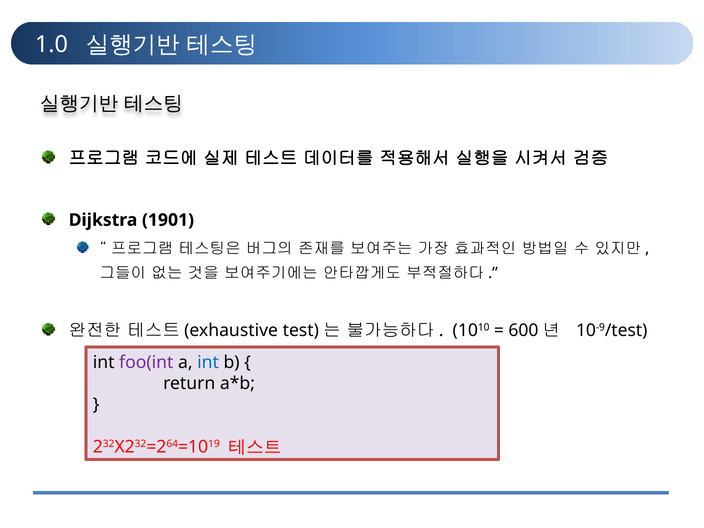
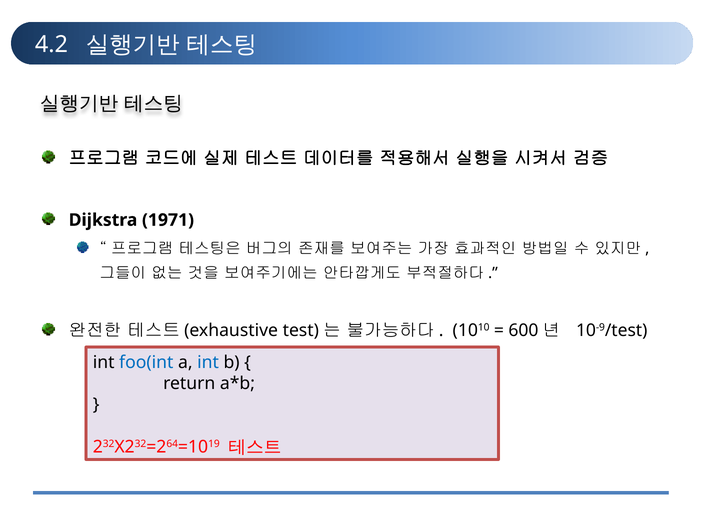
1.0: 1.0 -> 4.2
1901: 1901 -> 1971
foo(int colour: purple -> blue
